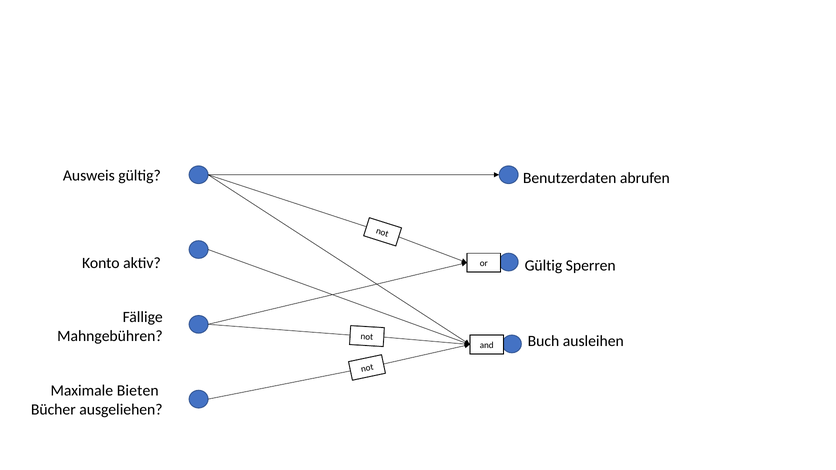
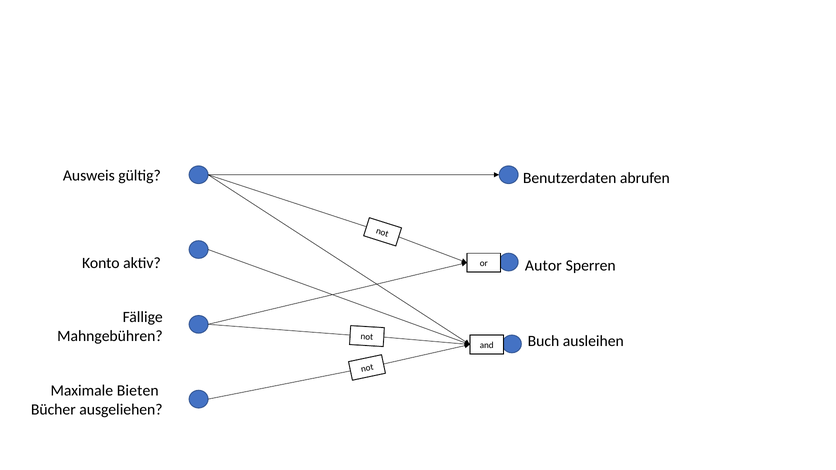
Gültig at (543, 266): Gültig -> Autor
